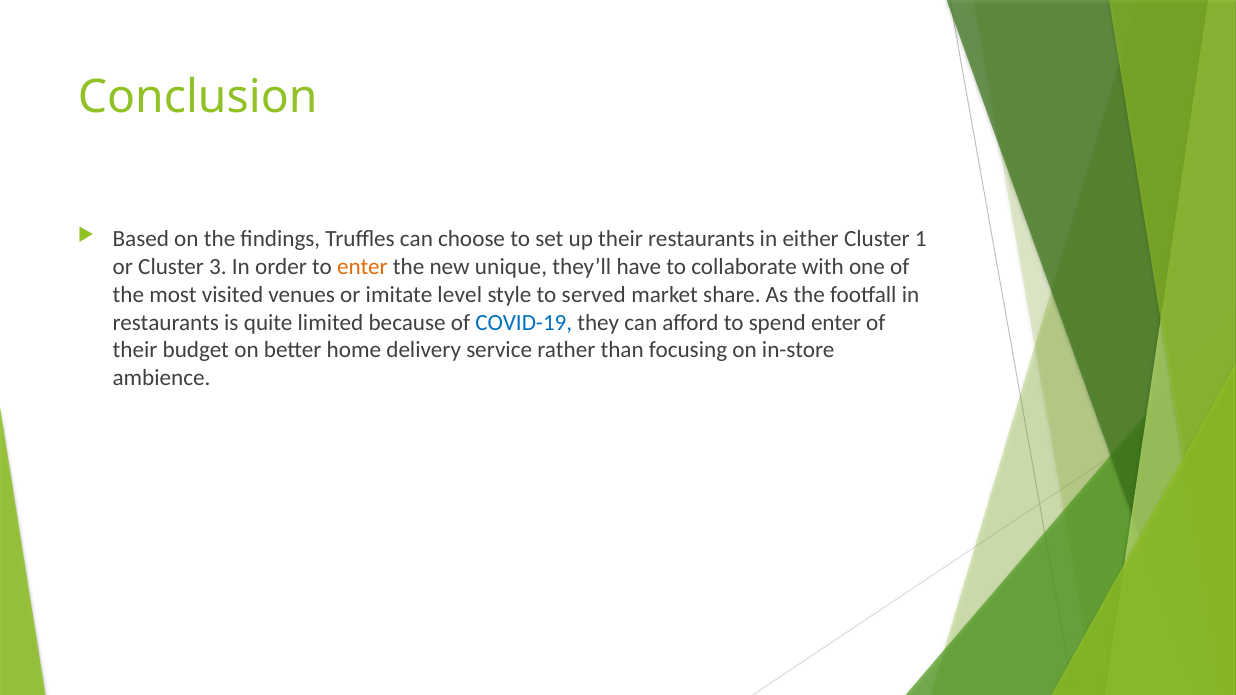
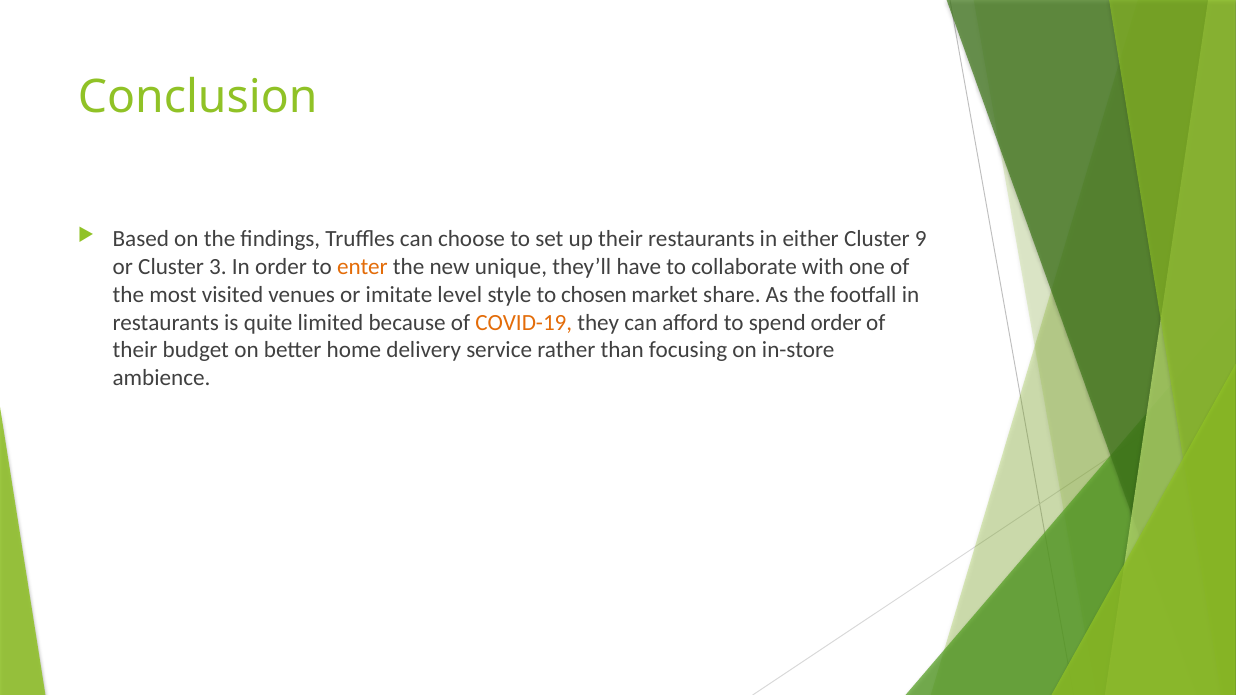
1: 1 -> 9
served: served -> chosen
COVID-19 colour: blue -> orange
spend enter: enter -> order
